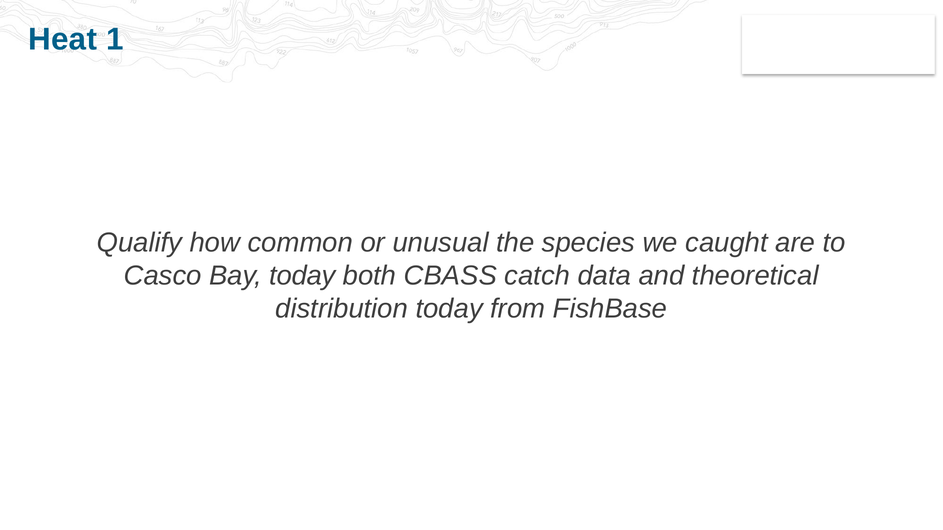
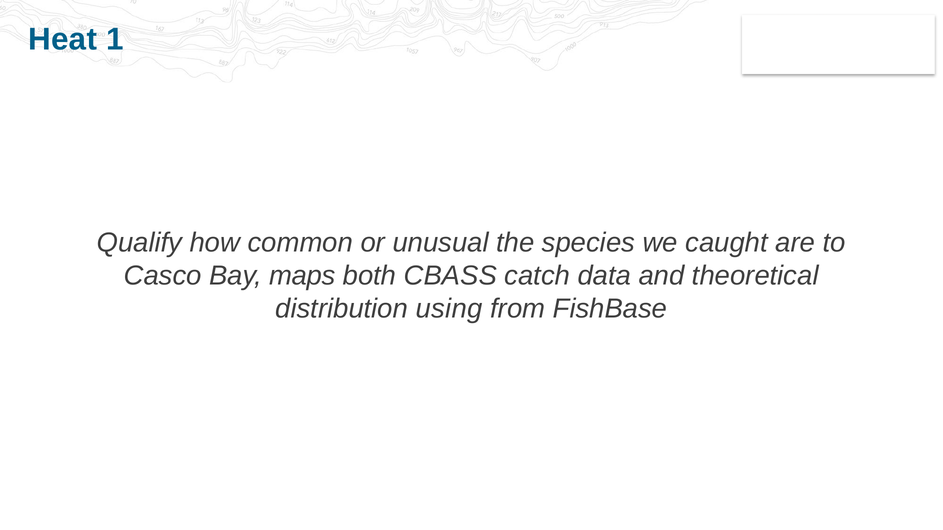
Bay today: today -> maps
distribution today: today -> using
